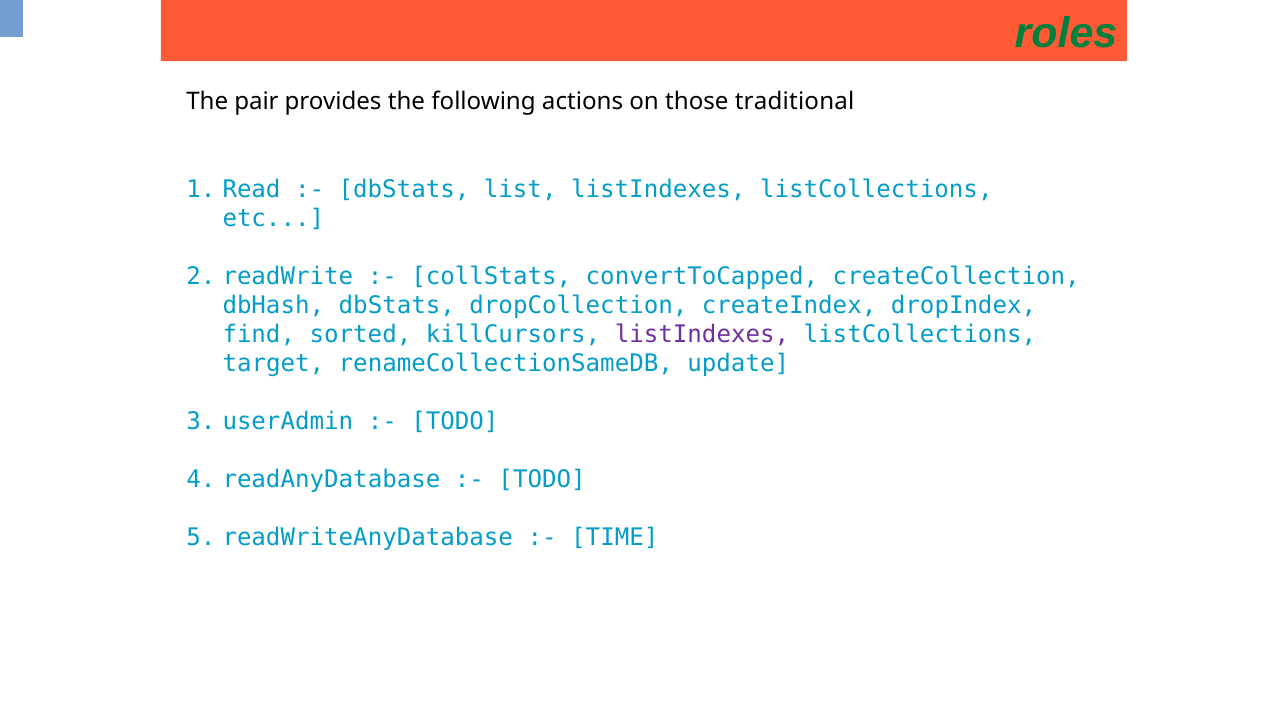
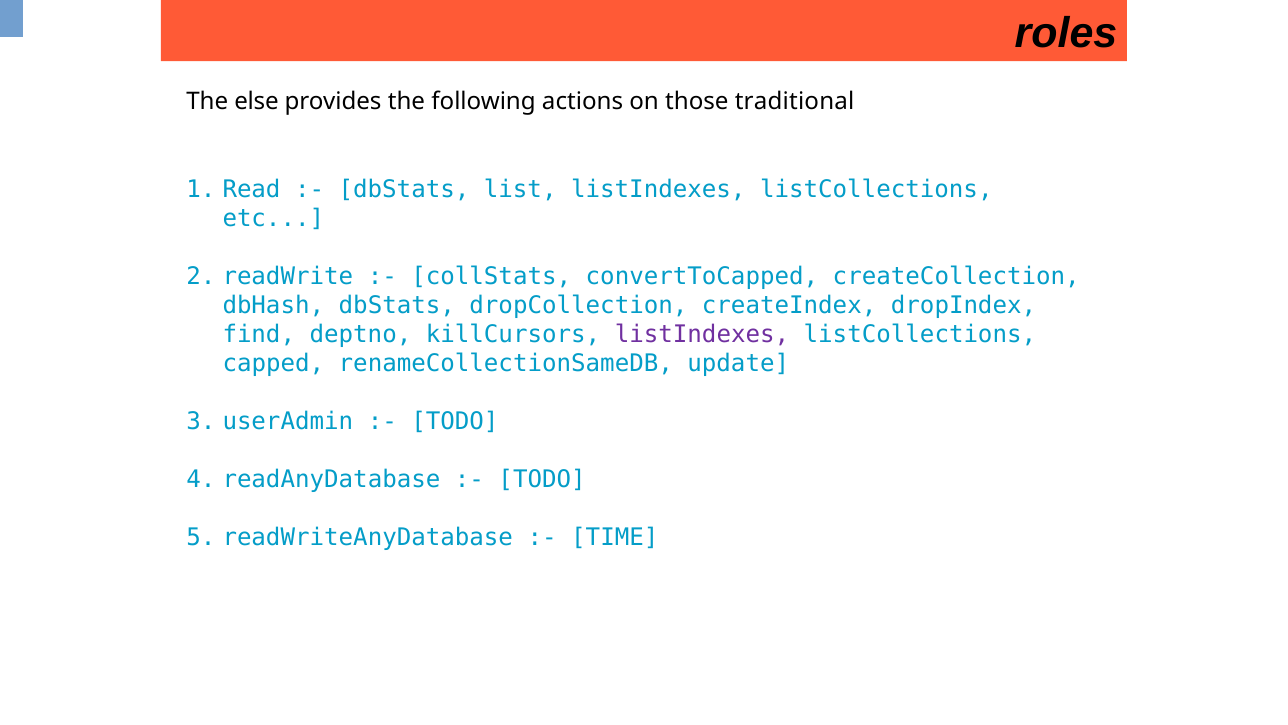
roles colour: green -> black
pair: pair -> else
sorted: sorted -> deptno
target: target -> capped
